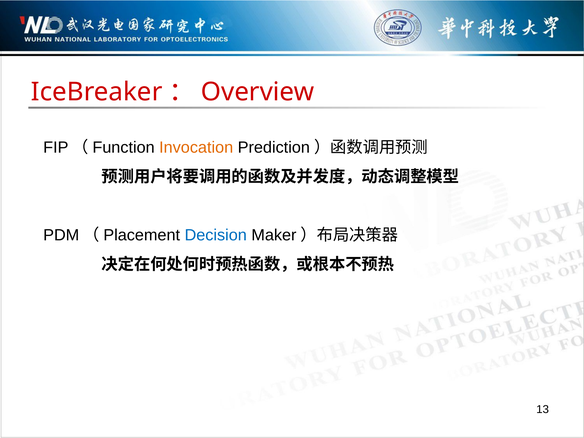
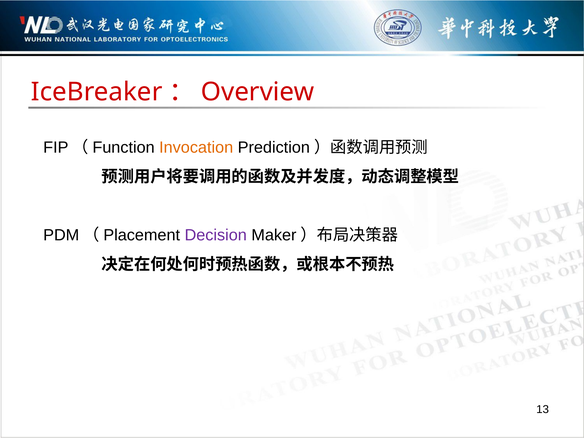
Decision colour: blue -> purple
